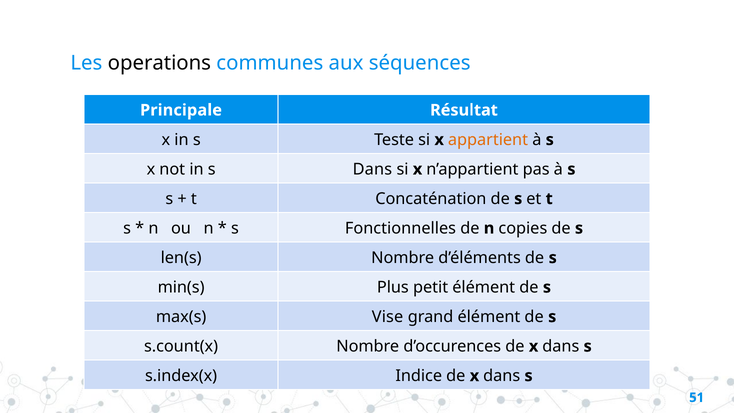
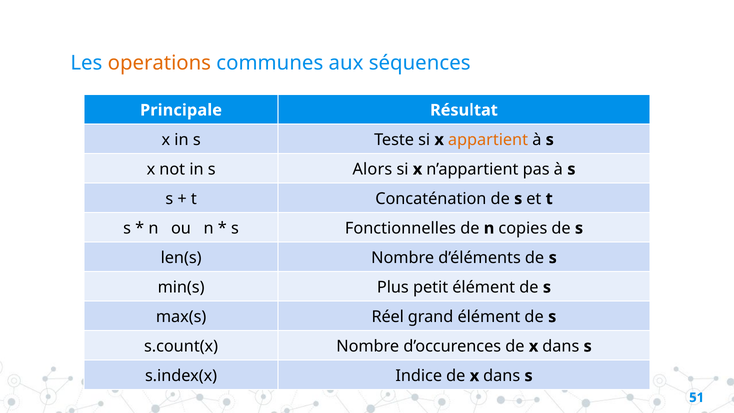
operations colour: black -> orange
s Dans: Dans -> Alors
Vise: Vise -> Réel
